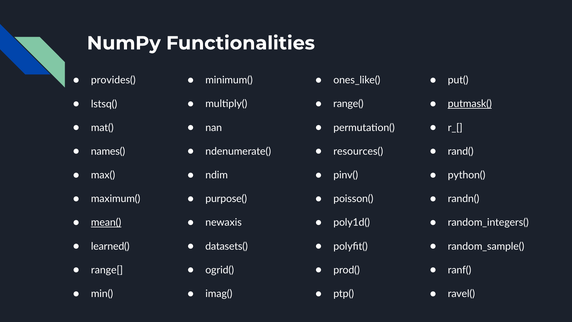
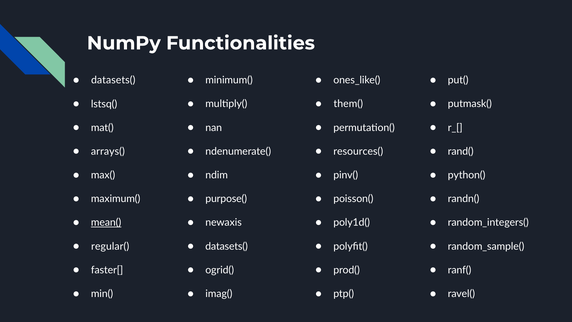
provides( at (113, 80): provides( -> datasets(
range(: range( -> them(
putmask( underline: present -> none
names(: names( -> arrays(
learned(: learned( -> regular(
range[: range[ -> faster[
